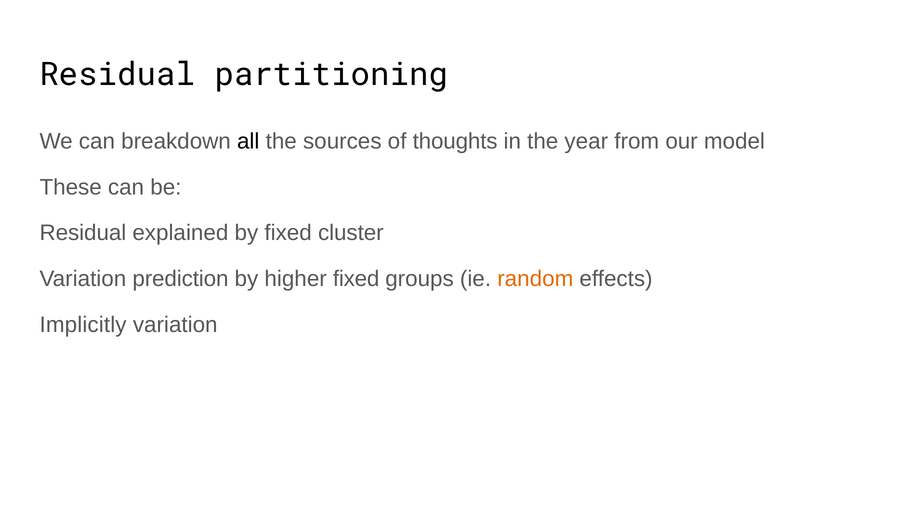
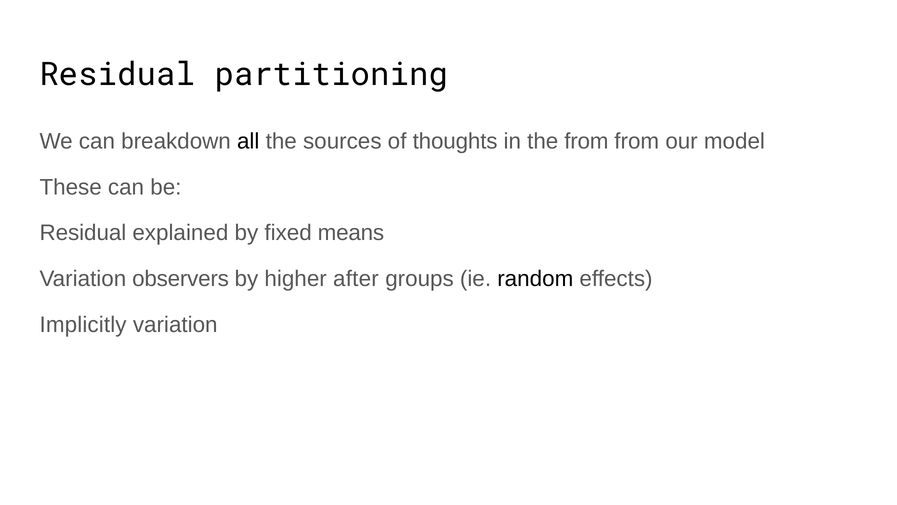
the year: year -> from
cluster: cluster -> means
prediction: prediction -> observers
higher fixed: fixed -> after
random colour: orange -> black
